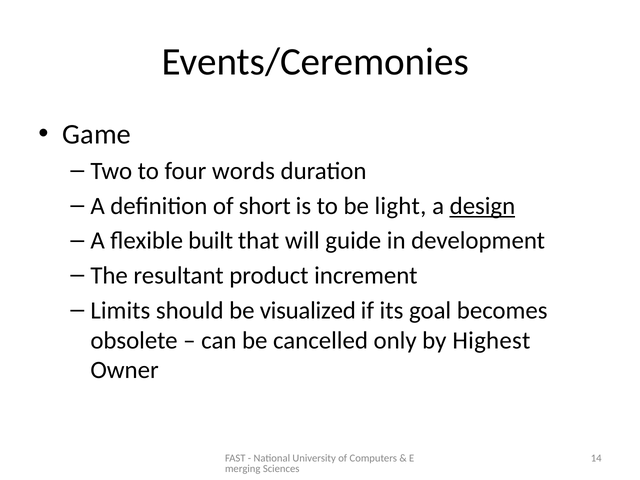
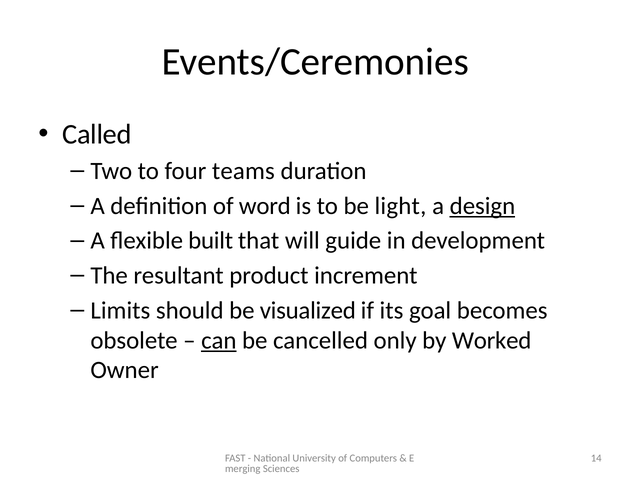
Game: Game -> Called
words: words -> teams
short: short -> word
can underline: none -> present
Highest: Highest -> Worked
